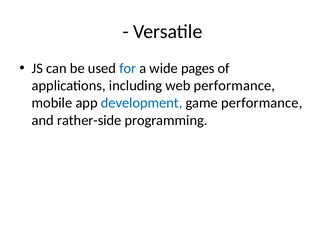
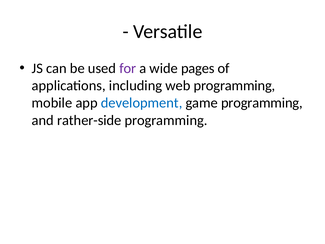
for colour: blue -> purple
web performance: performance -> programming
game performance: performance -> programming
